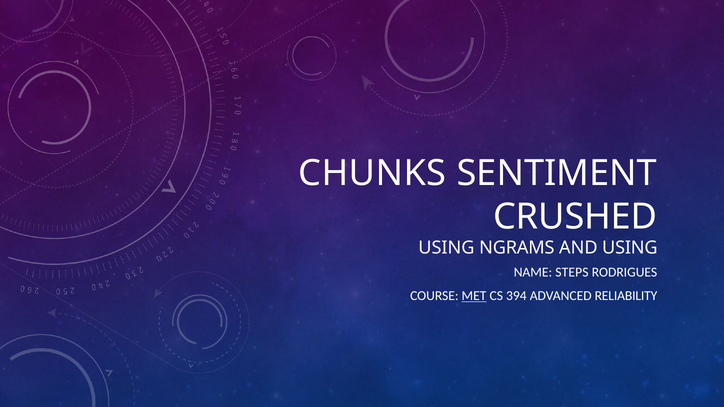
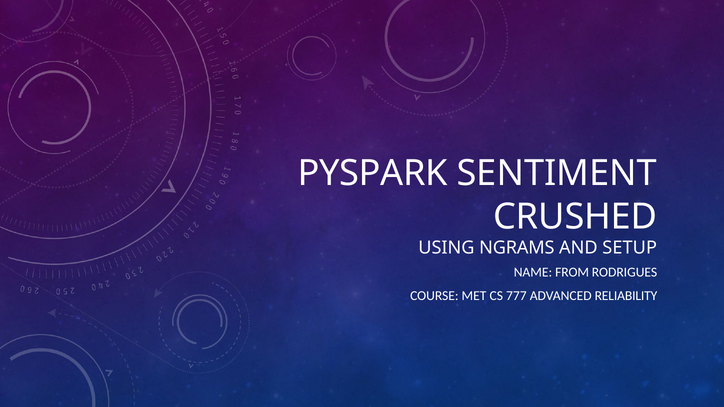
CHUNKS: CHUNKS -> PYSPARK
AND USING: USING -> SETUP
STEPS: STEPS -> FROM
MET underline: present -> none
394: 394 -> 777
